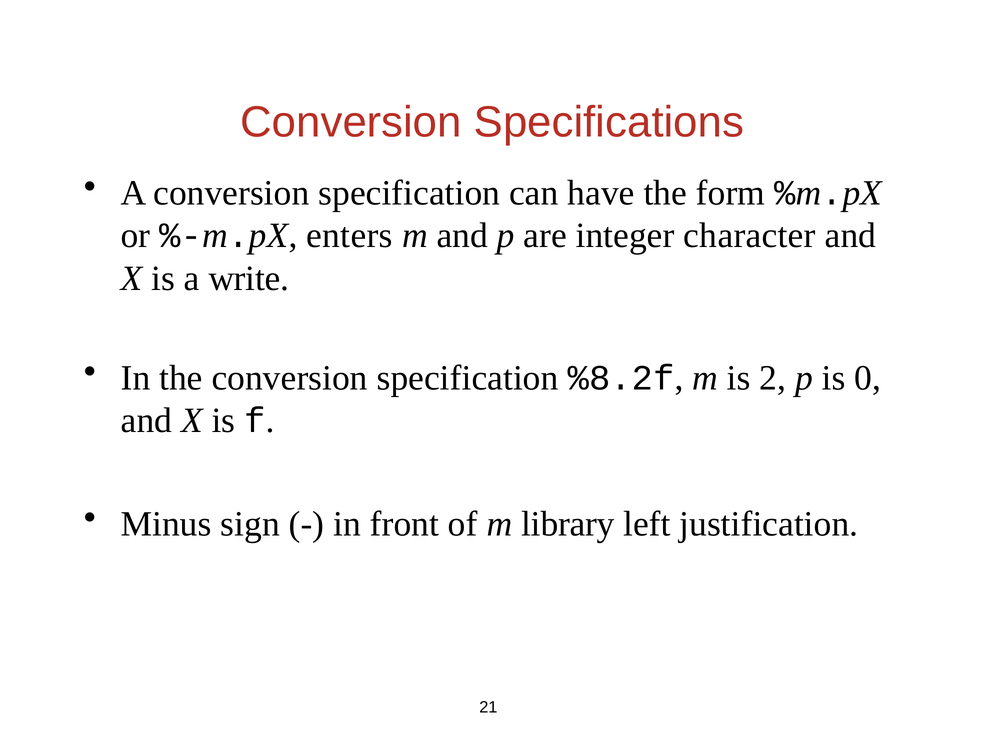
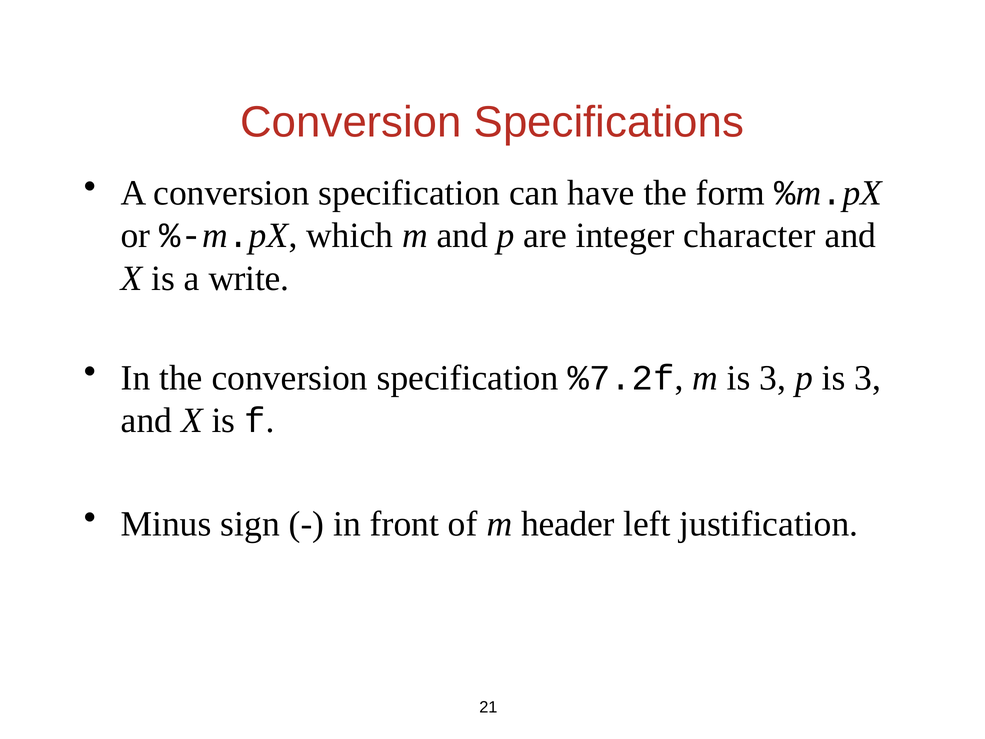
enters: enters -> which
%8.2f: %8.2f -> %7.2f
m is 2: 2 -> 3
p is 0: 0 -> 3
library: library -> header
